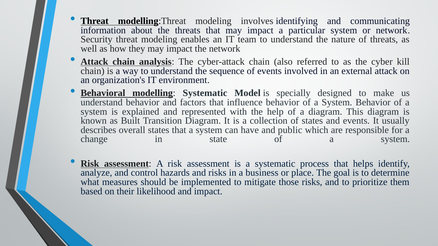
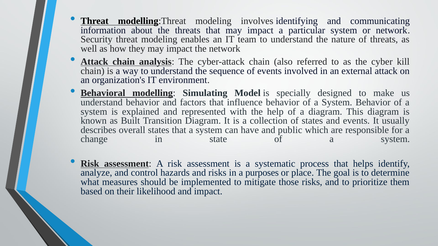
modelling Systematic: Systematic -> Simulating
business: business -> purposes
